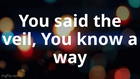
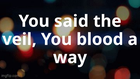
know: know -> blood
